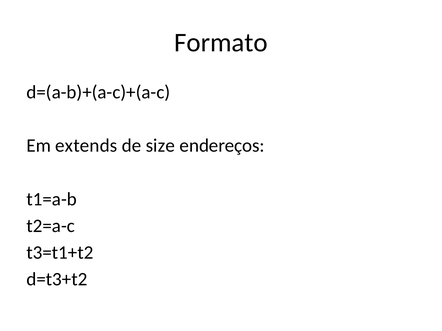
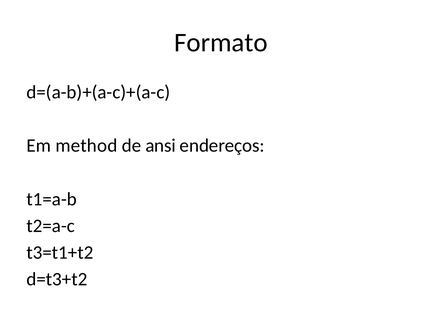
extends: extends -> method
size: size -> ansi
